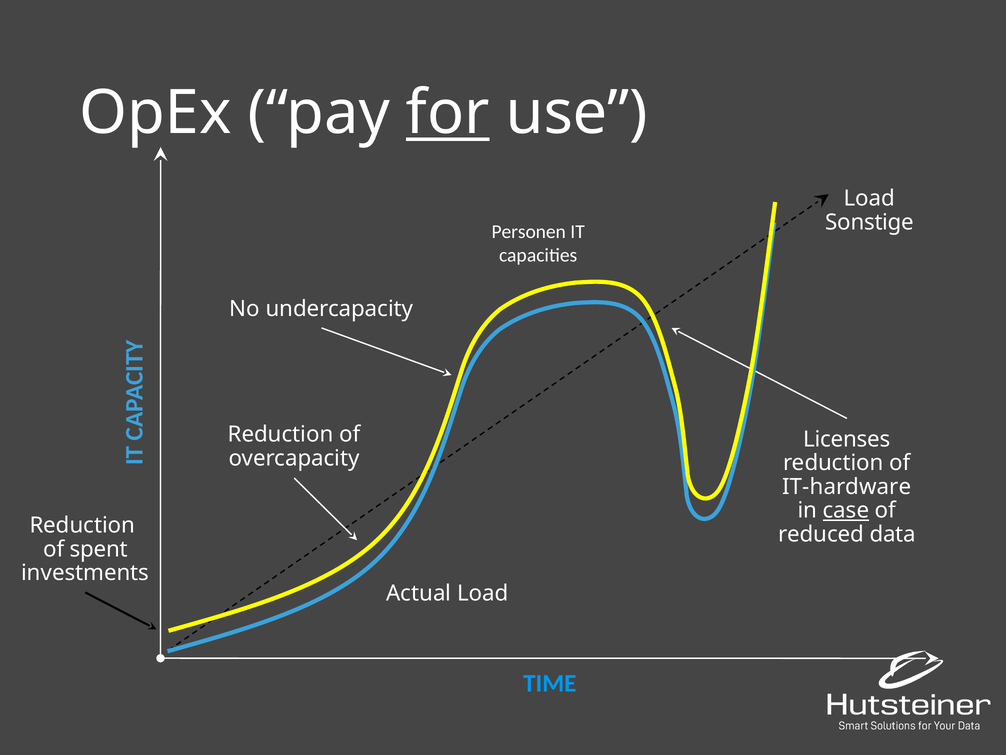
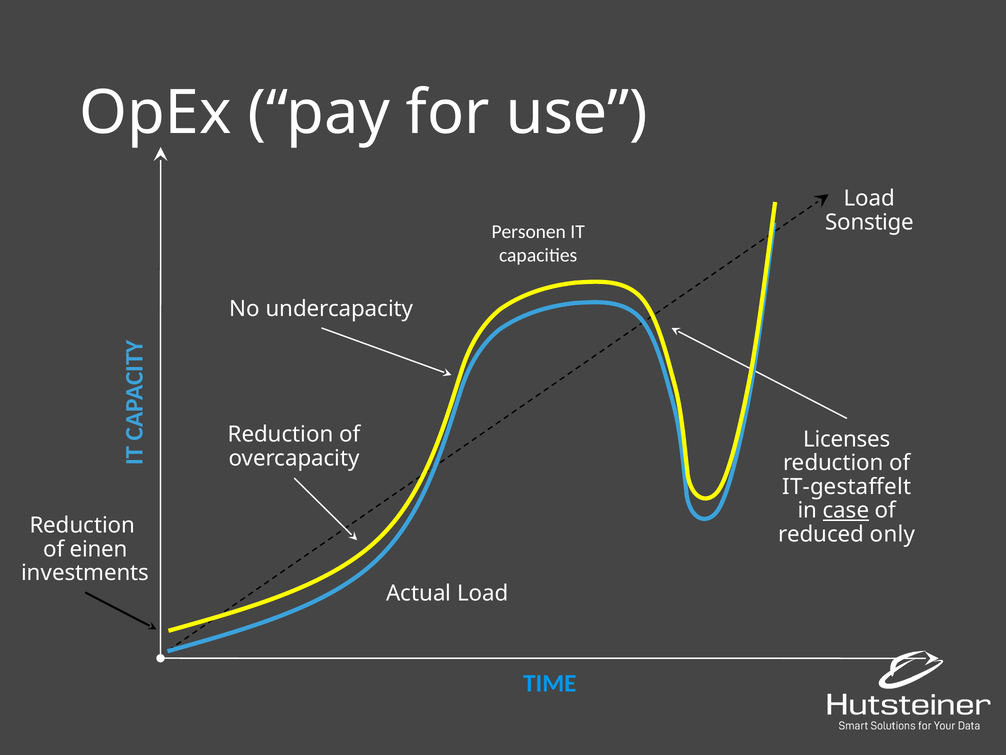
for underline: present -> none
IT-hardware: IT-hardware -> IT-gestaffelt
data: data -> only
spent: spent -> einen
